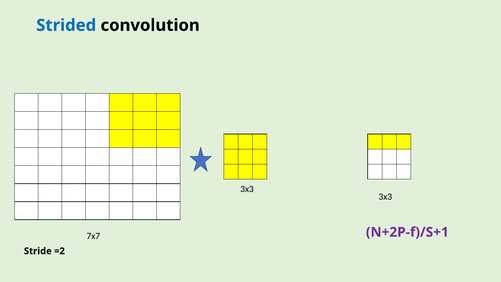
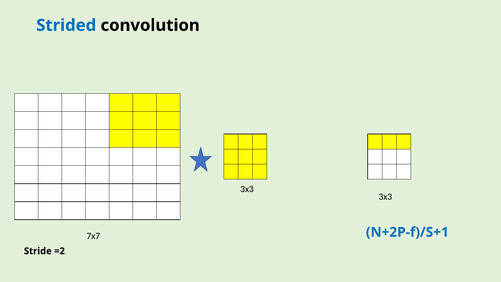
N+2P-f)/S+1 colour: purple -> blue
